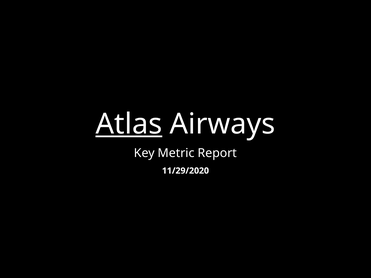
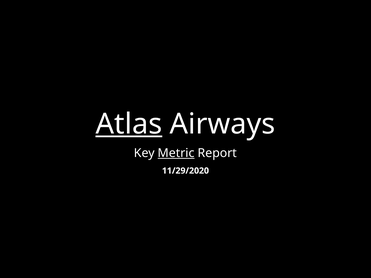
Metric underline: none -> present
